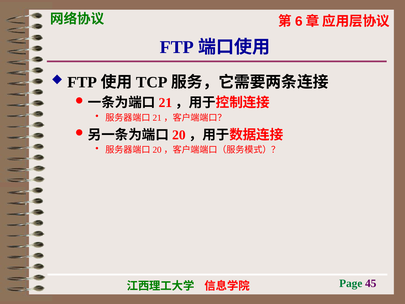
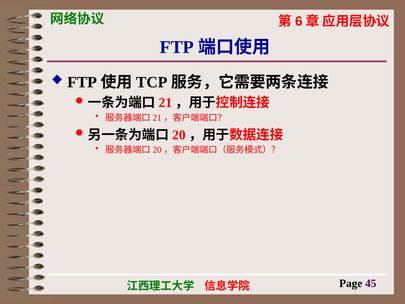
Page colour: green -> black
